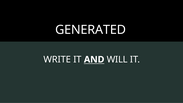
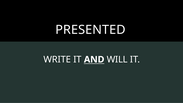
GENERATED: GENERATED -> PRESENTED
